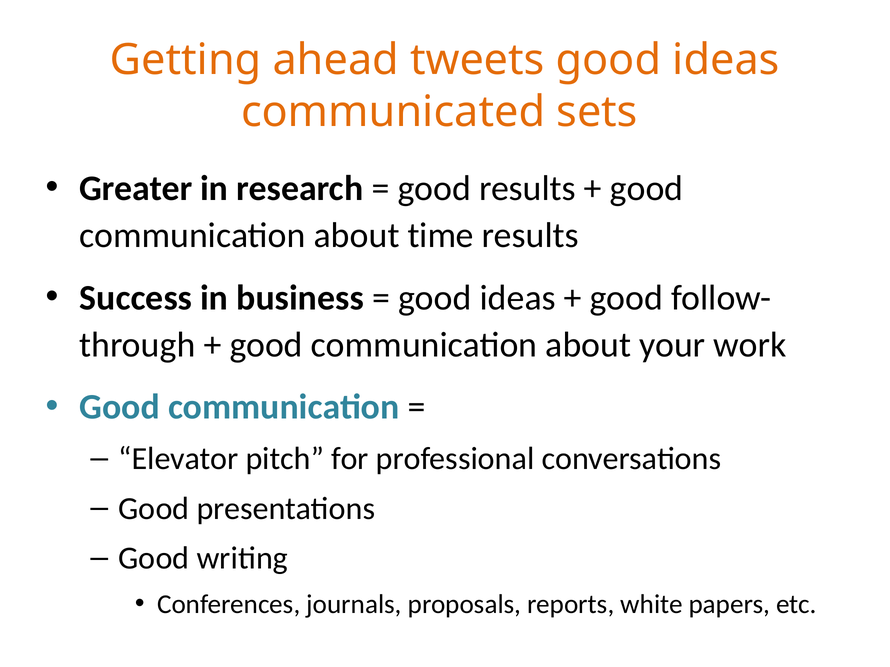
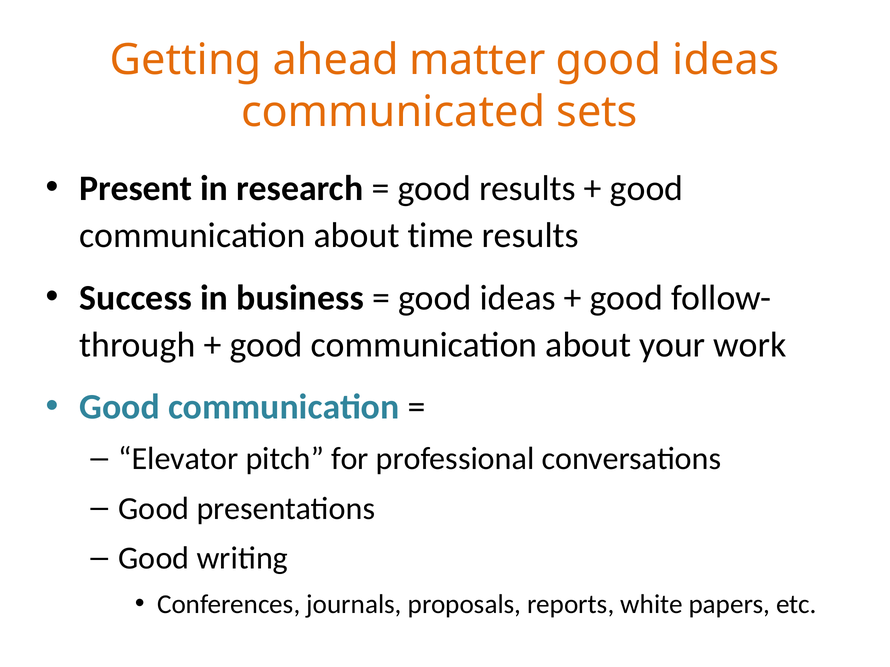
tweets: tweets -> matter
Greater: Greater -> Present
